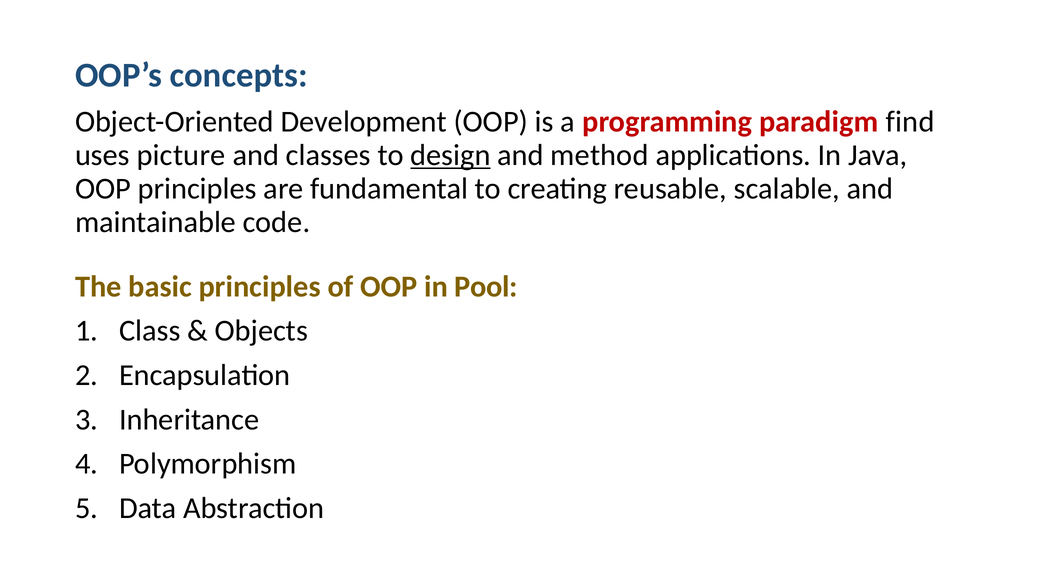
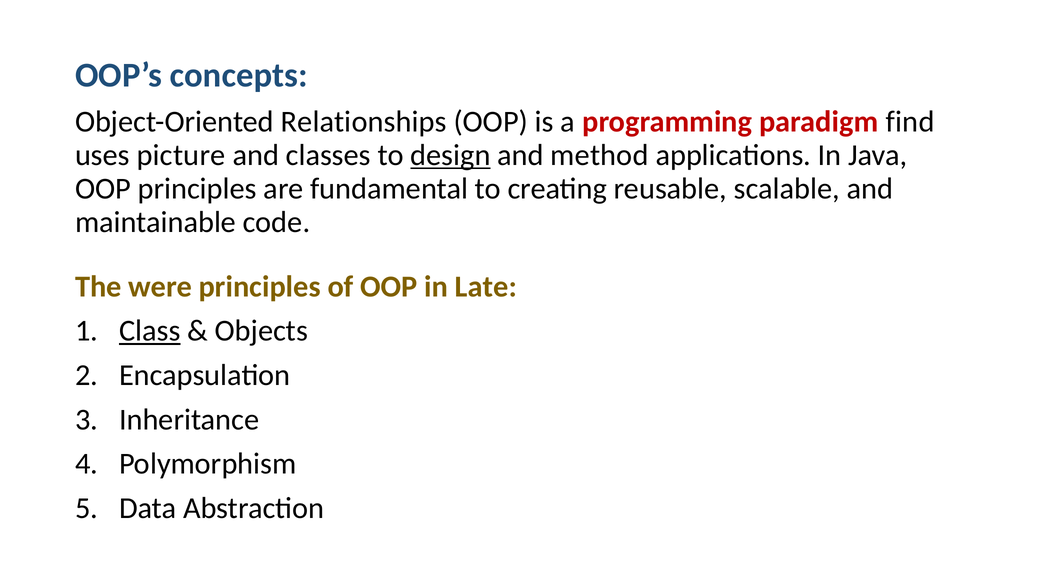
Development: Development -> Relationships
basic: basic -> were
Pool: Pool -> Late
Class underline: none -> present
